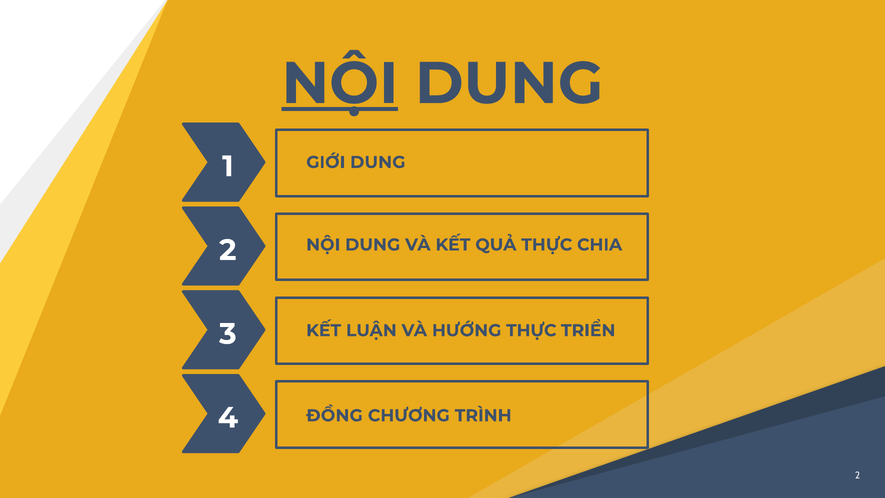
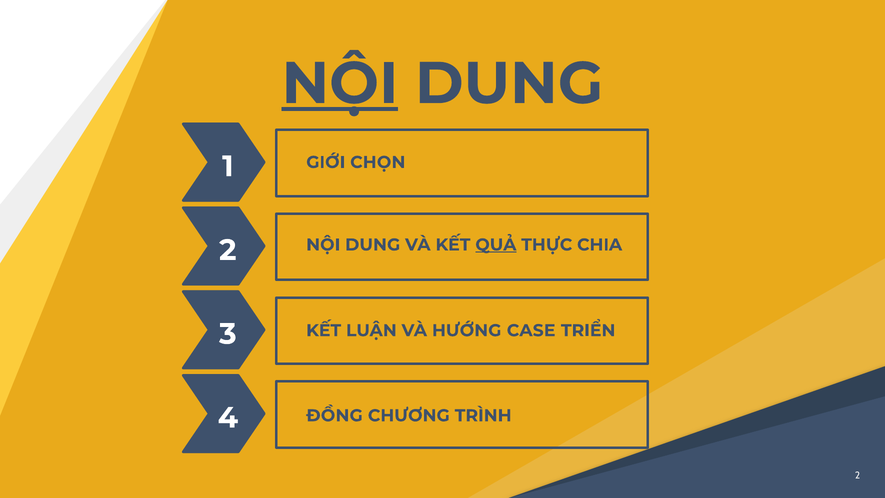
GIỚI DUNG: DUNG -> CHỌN
QUẢ underline: none -> present
HƯỚNG THỰC: THỰC -> CASE
